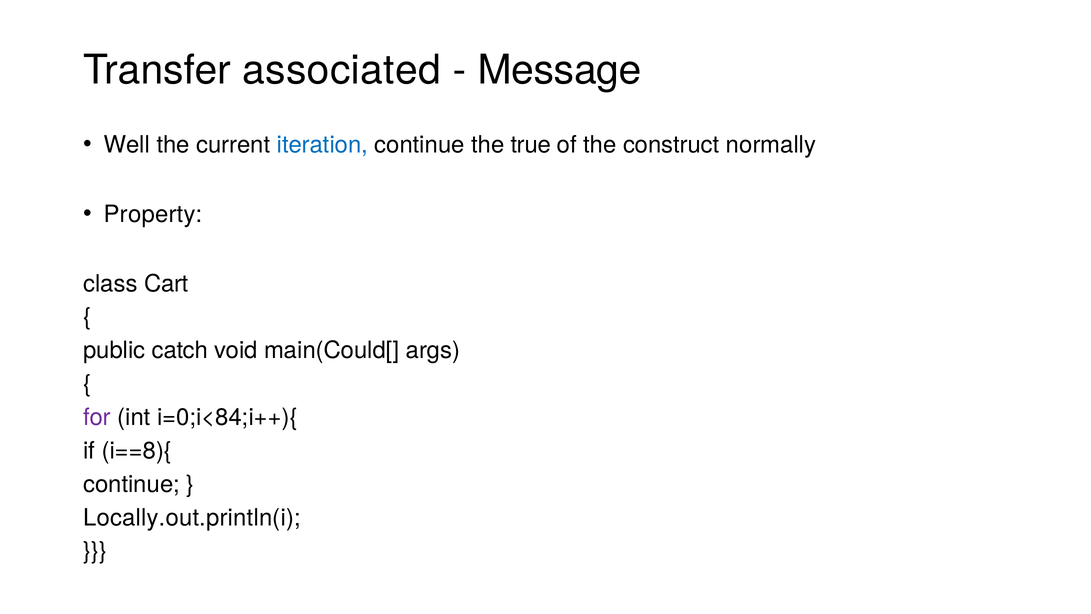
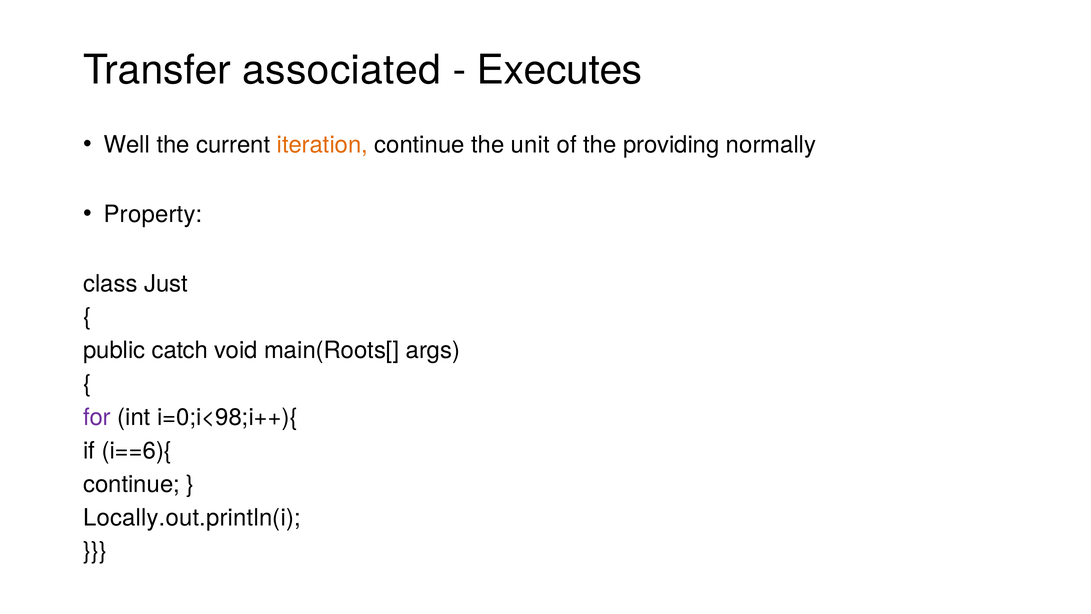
Message: Message -> Executes
iteration colour: blue -> orange
true: true -> unit
construct: construct -> providing
Cart: Cart -> Just
main(Could[: main(Could[ -> main(Roots[
i=0;i<84;i++){: i=0;i<84;i++){ -> i=0;i<98;i++){
i==8){: i==8){ -> i==6){
